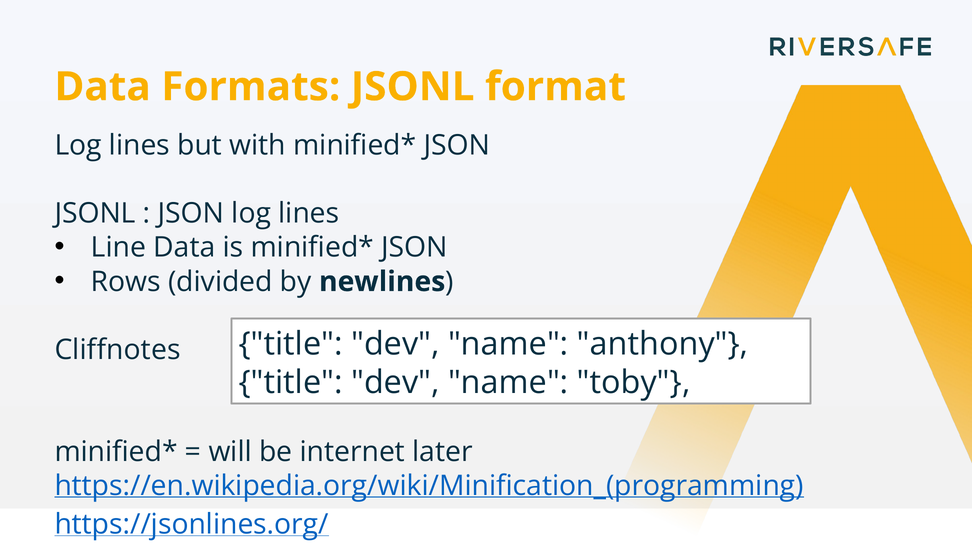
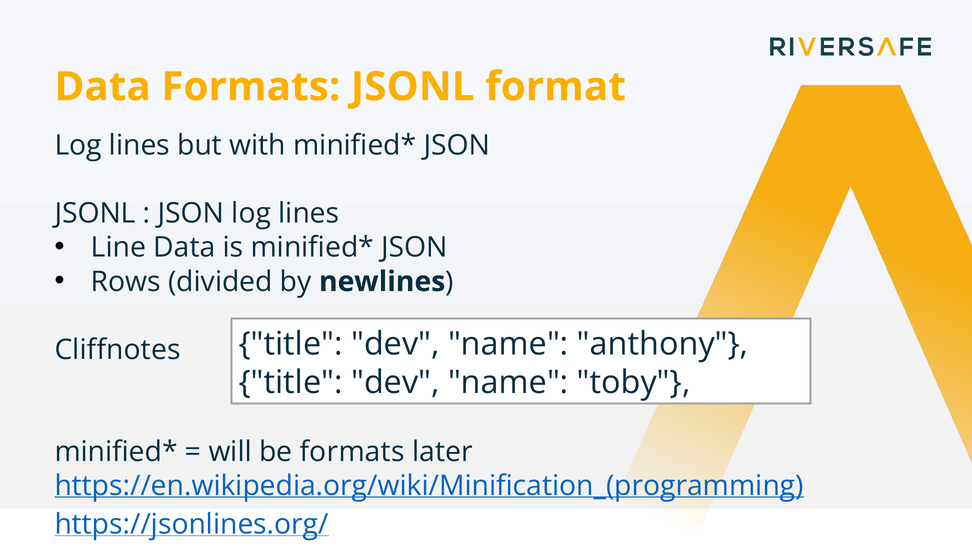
be internet: internet -> formats
